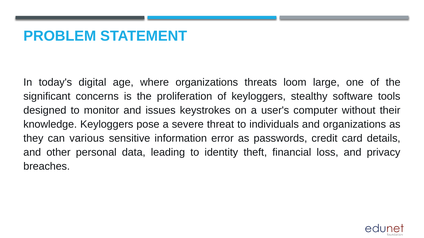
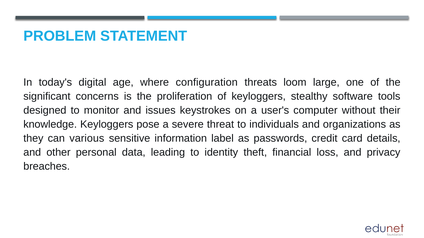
where organizations: organizations -> configuration
error: error -> label
